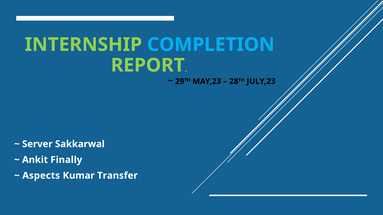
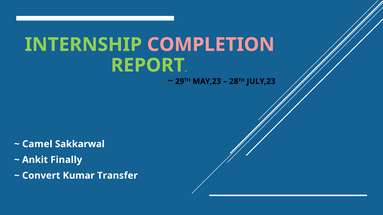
COMPLETION colour: light blue -> pink
Server: Server -> Camel
Aspects: Aspects -> Convert
